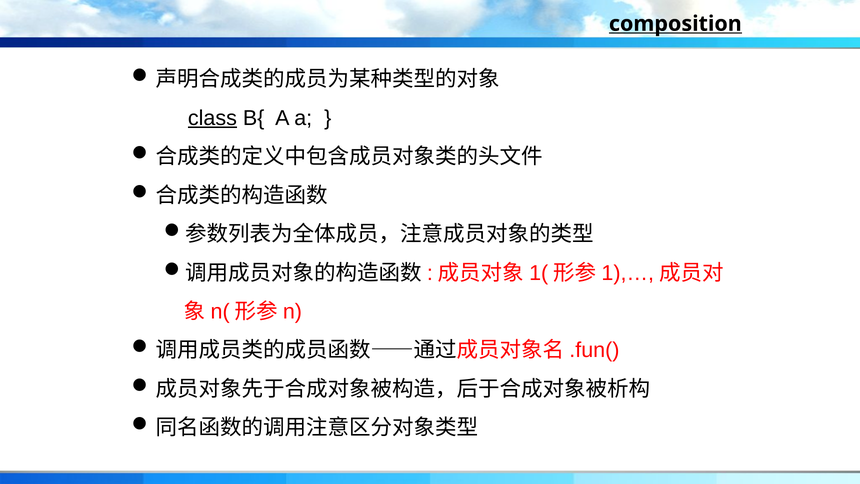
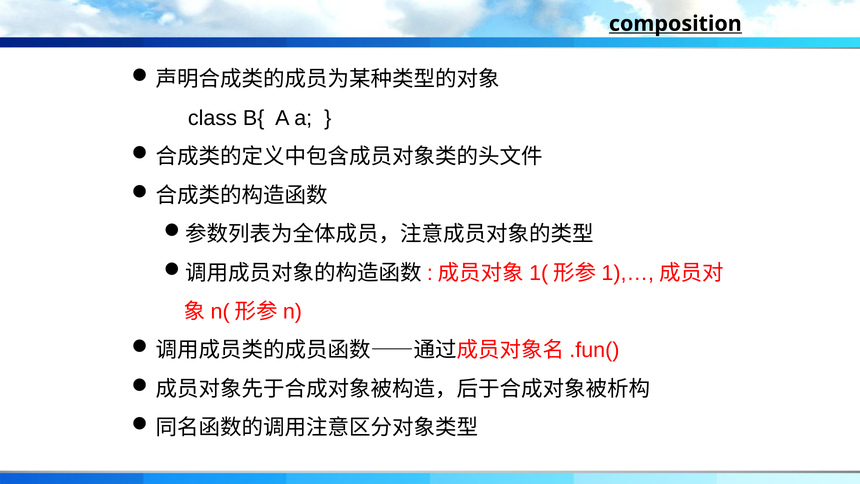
class underline: present -> none
